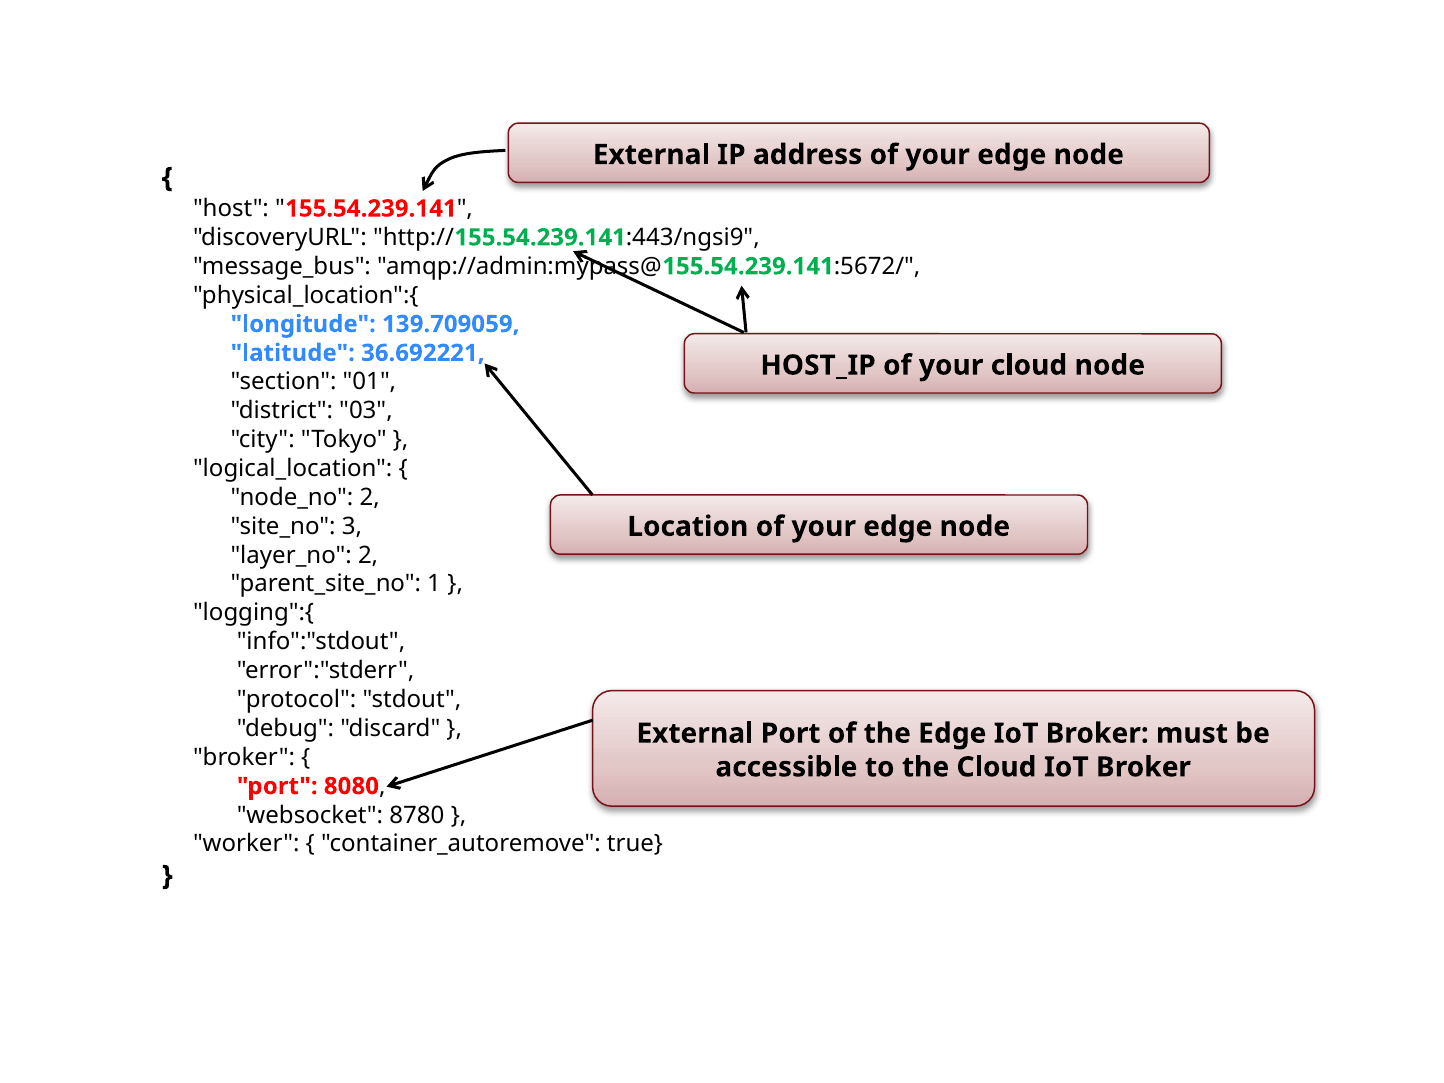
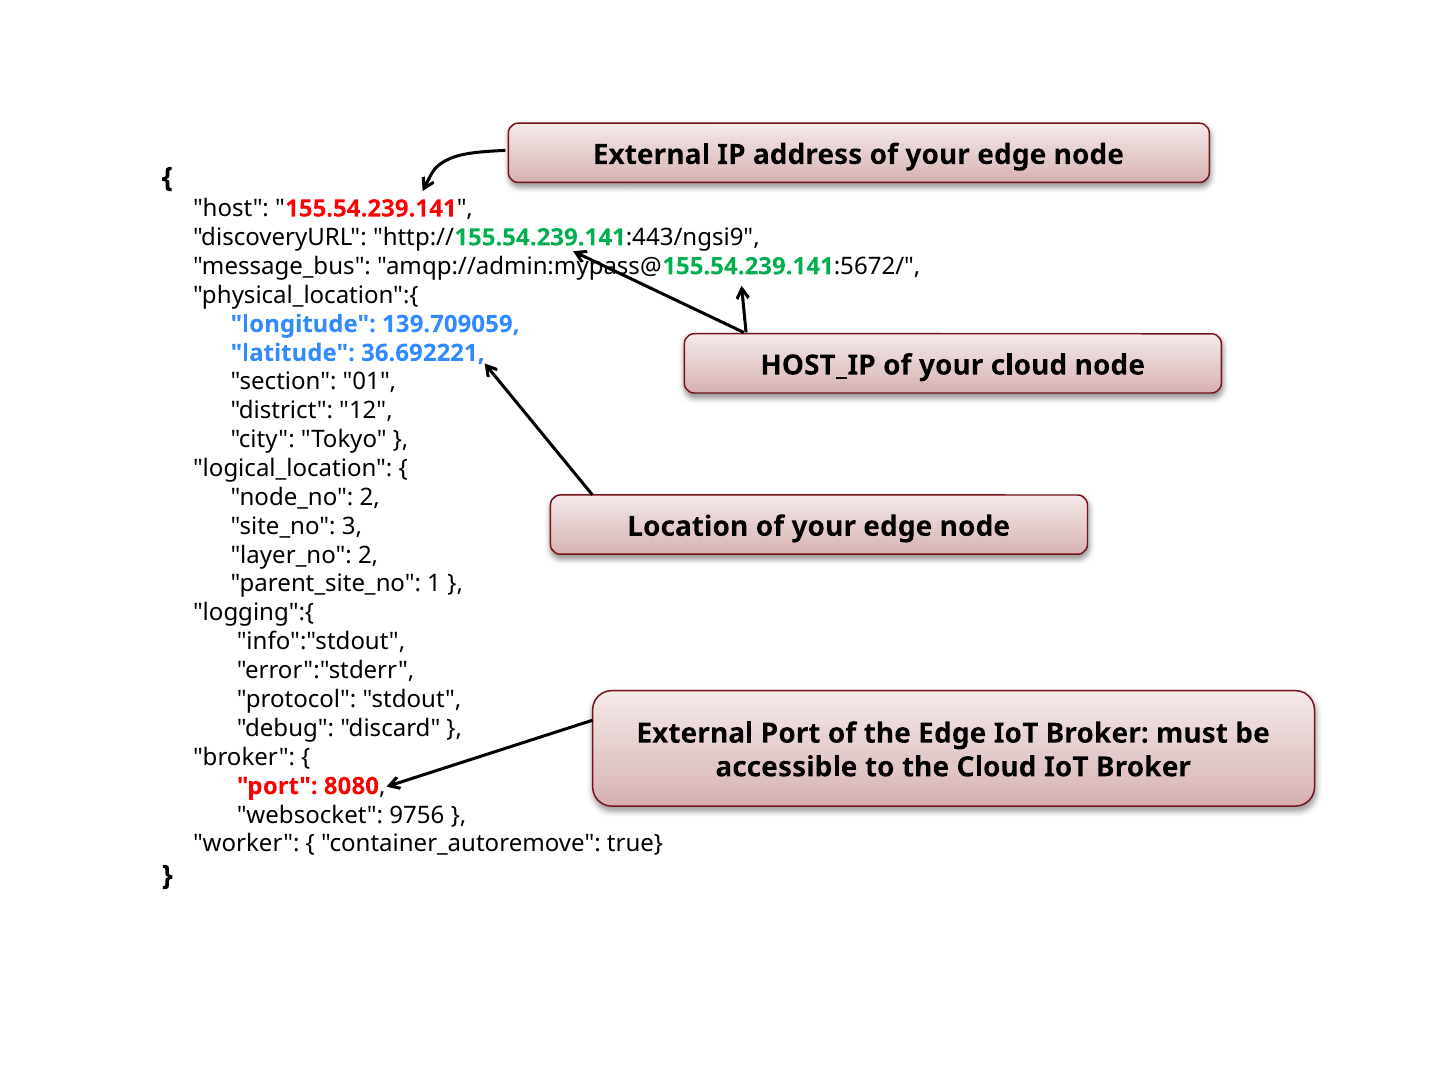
03: 03 -> 12
8780: 8780 -> 9756
